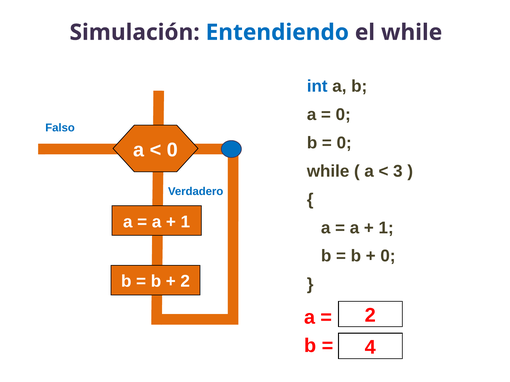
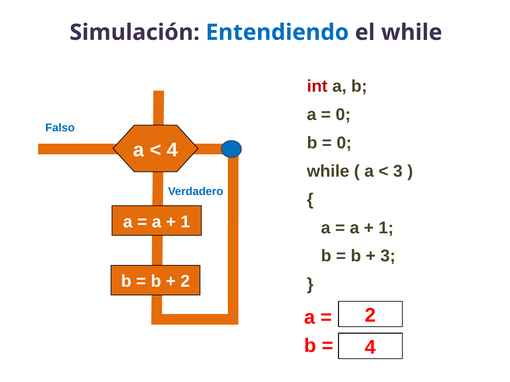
int colour: blue -> red
0 at (172, 150): 0 -> 4
0 at (388, 256): 0 -> 3
